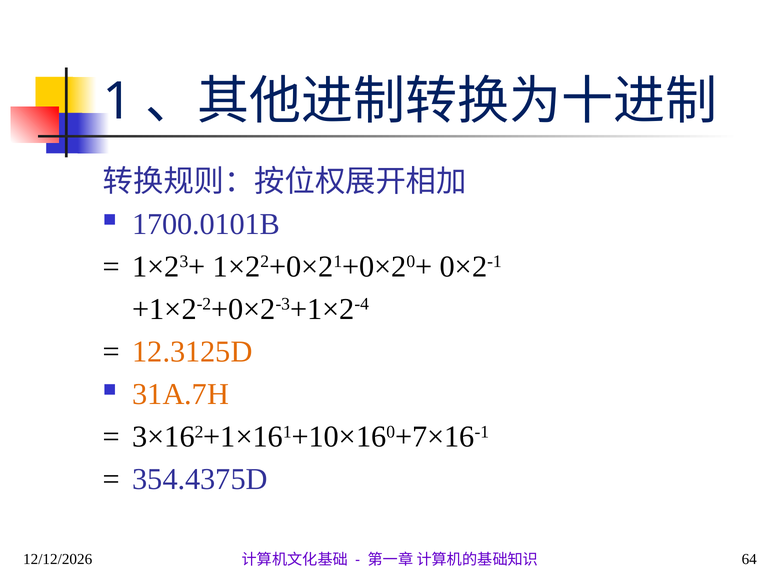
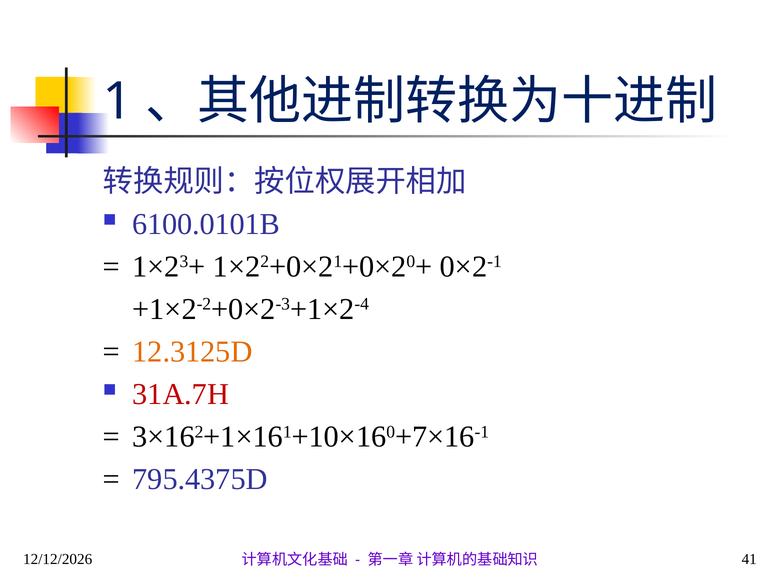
1700.0101B: 1700.0101B -> 6100.0101B
31A.7H colour: orange -> red
354.4375D: 354.4375D -> 795.4375D
64: 64 -> 41
